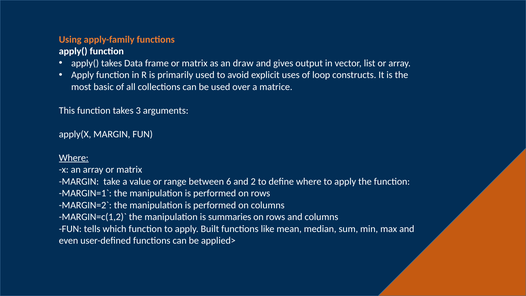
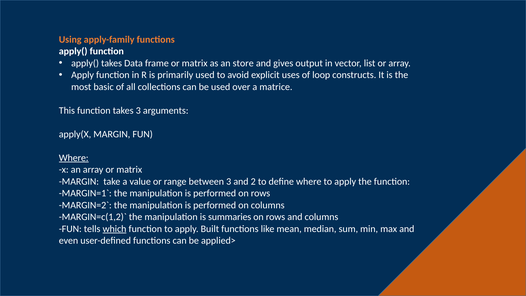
draw: draw -> store
between 6: 6 -> 3
which underline: none -> present
